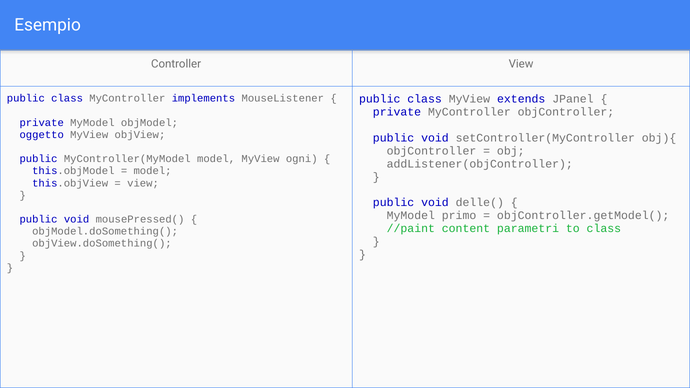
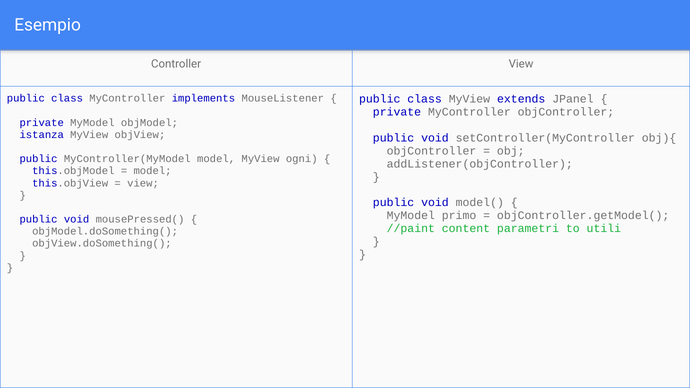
oggetto: oggetto -> istanza
delle(: delle( -> model(
to class: class -> utili
